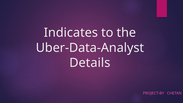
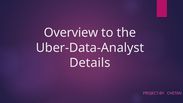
Indicates: Indicates -> Overview
